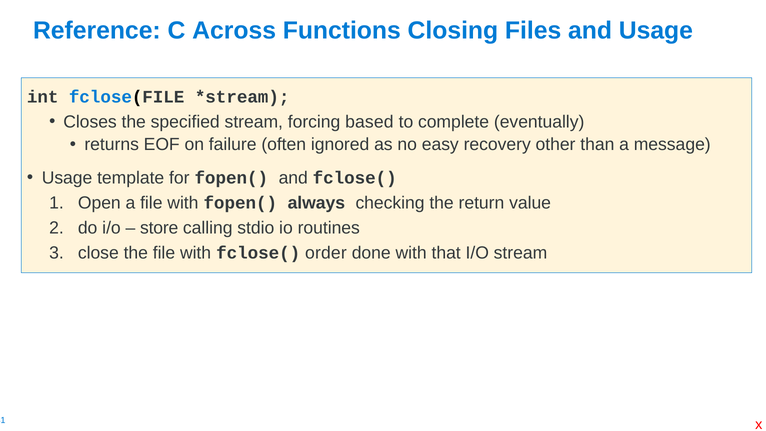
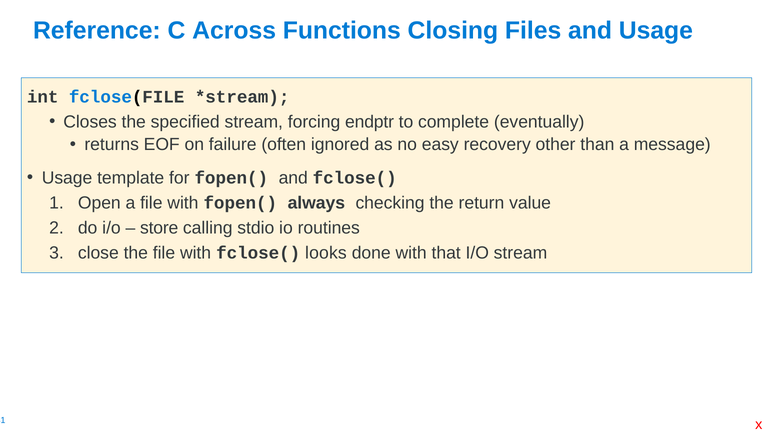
based: based -> endptr
order: order -> looks
